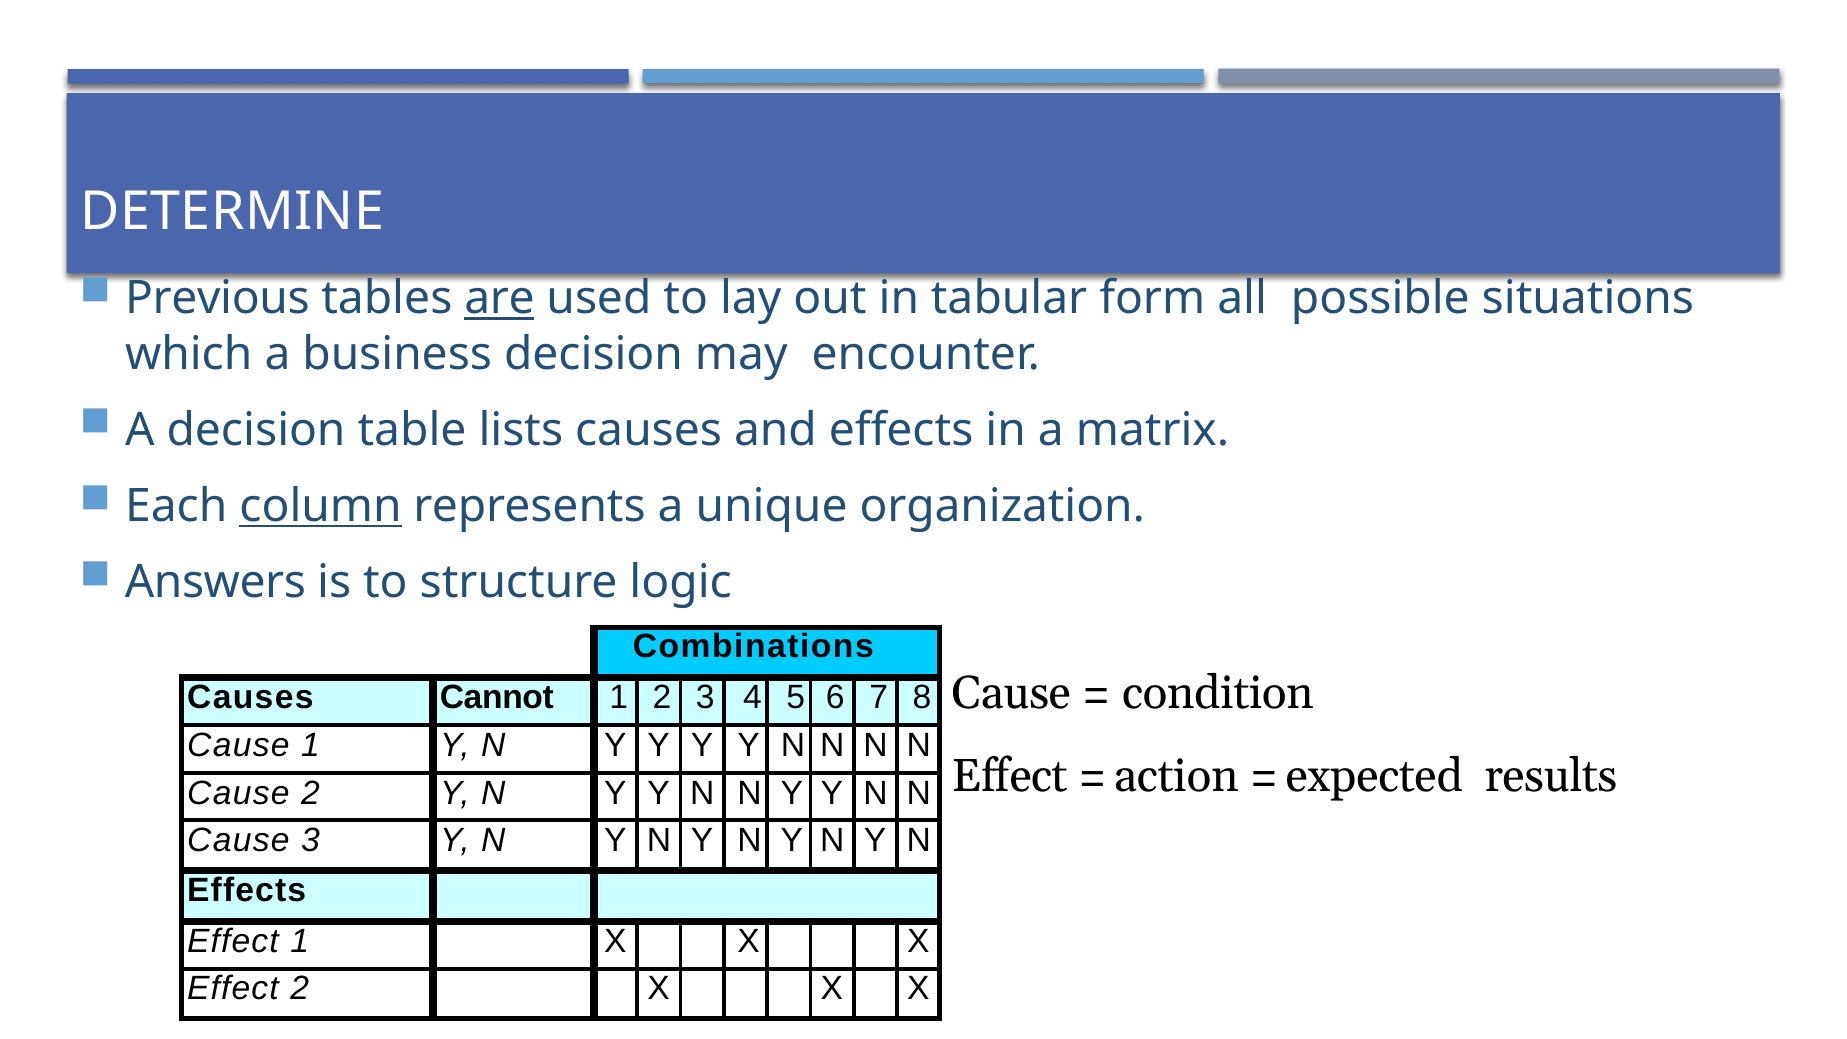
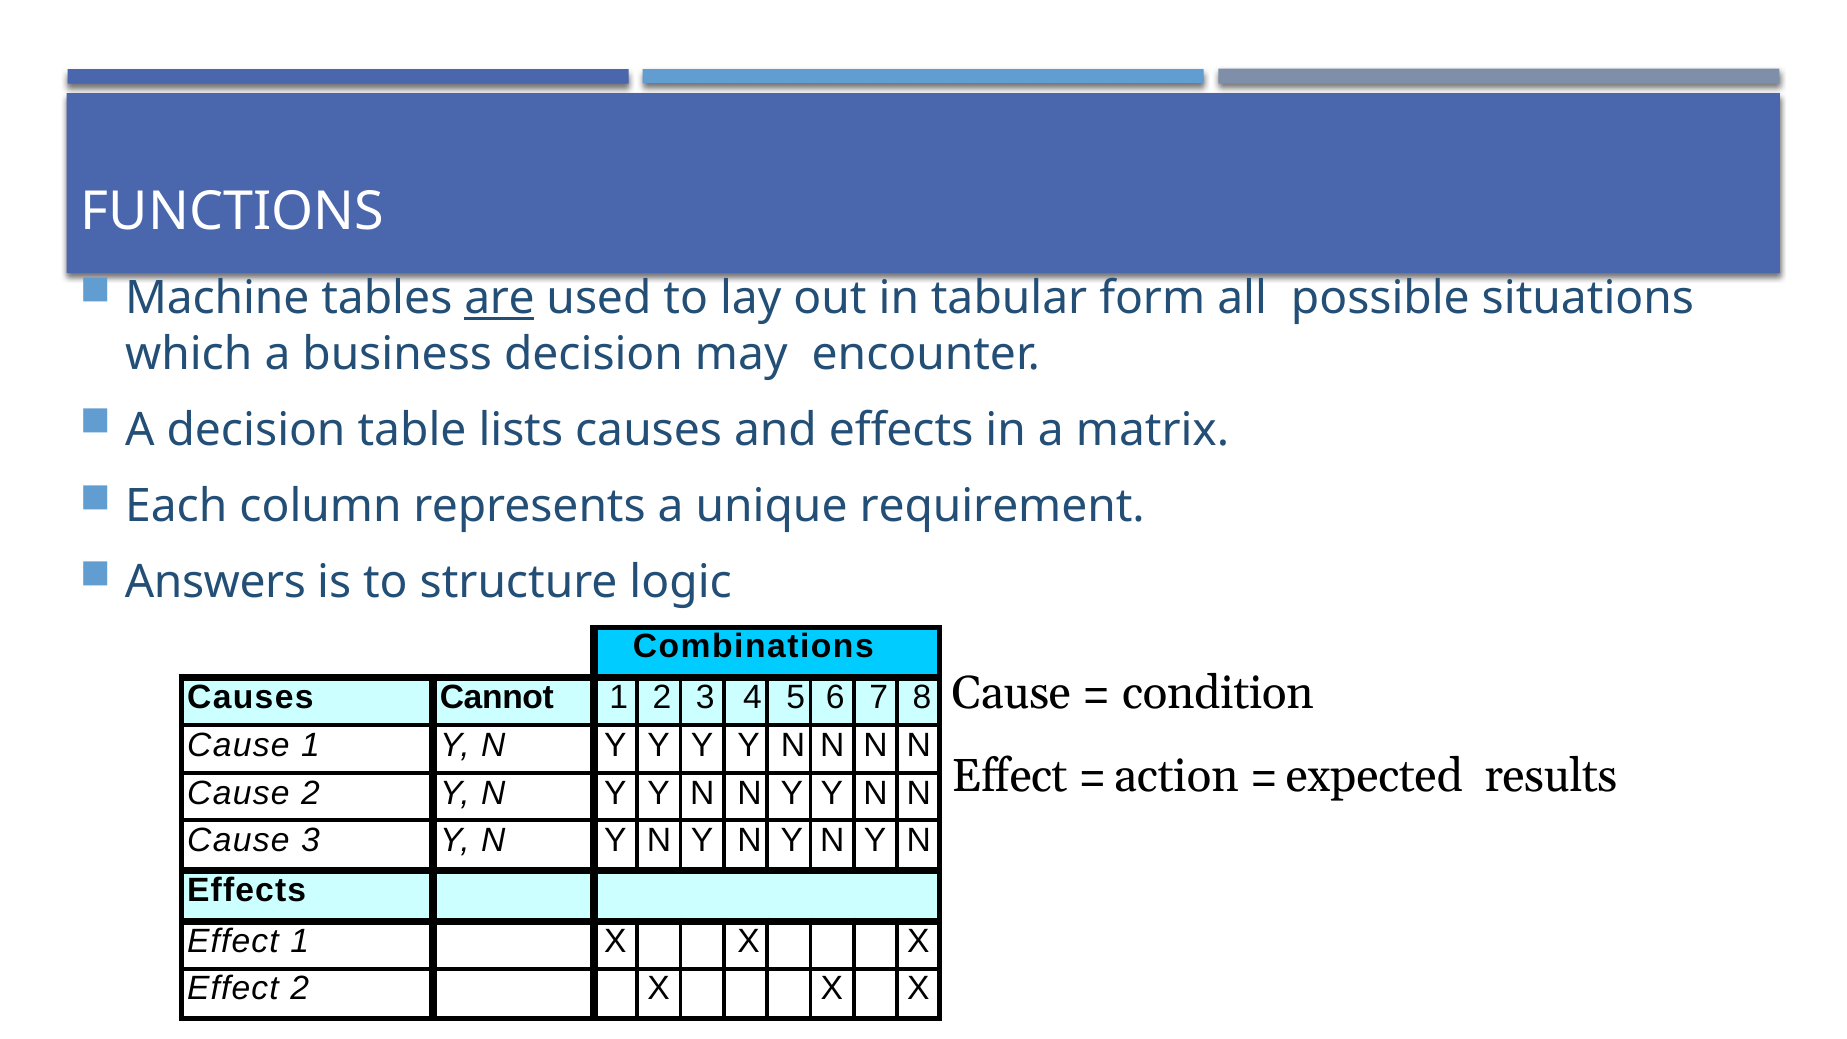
DETERMINE: DETERMINE -> FUNCTIONS
Previous: Previous -> Machine
column underline: present -> none
organization: organization -> requirement
